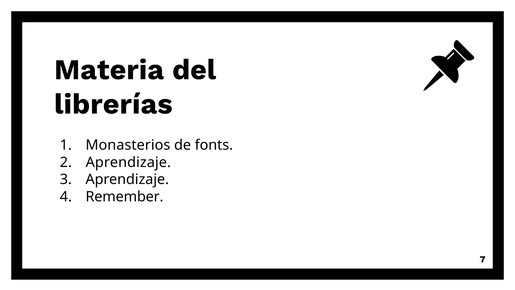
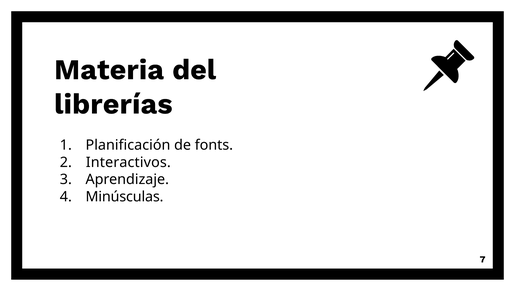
Monasterios: Monasterios -> Planificación
Aprendizaje at (128, 162): Aprendizaje -> Interactivos
Remember: Remember -> Minúsculas
